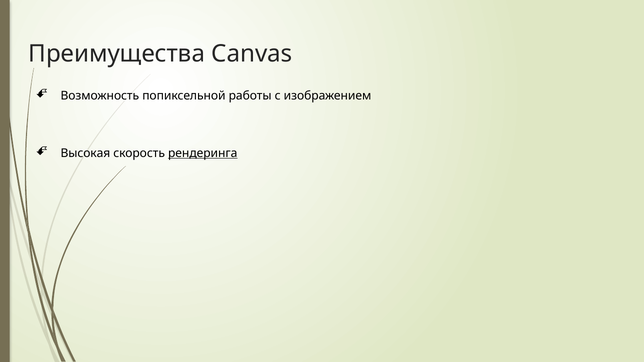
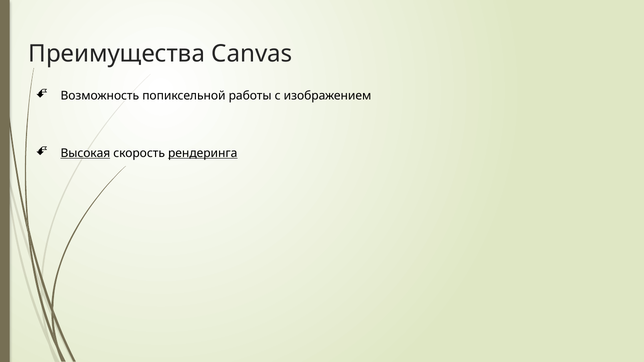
Высокая underline: none -> present
